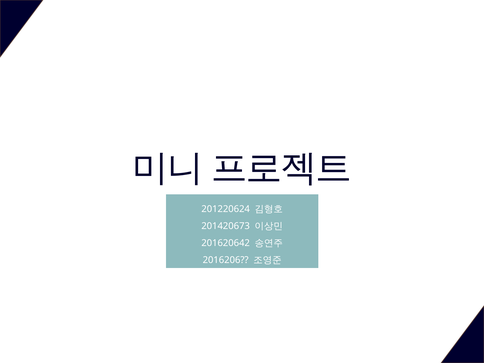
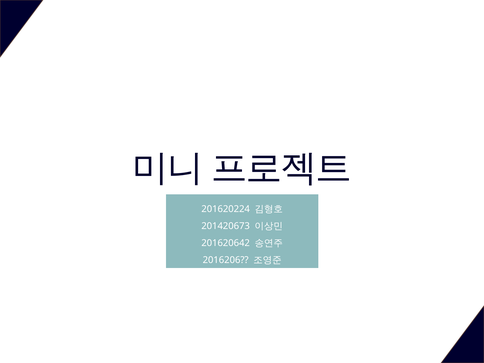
201220624: 201220624 -> 201620224
